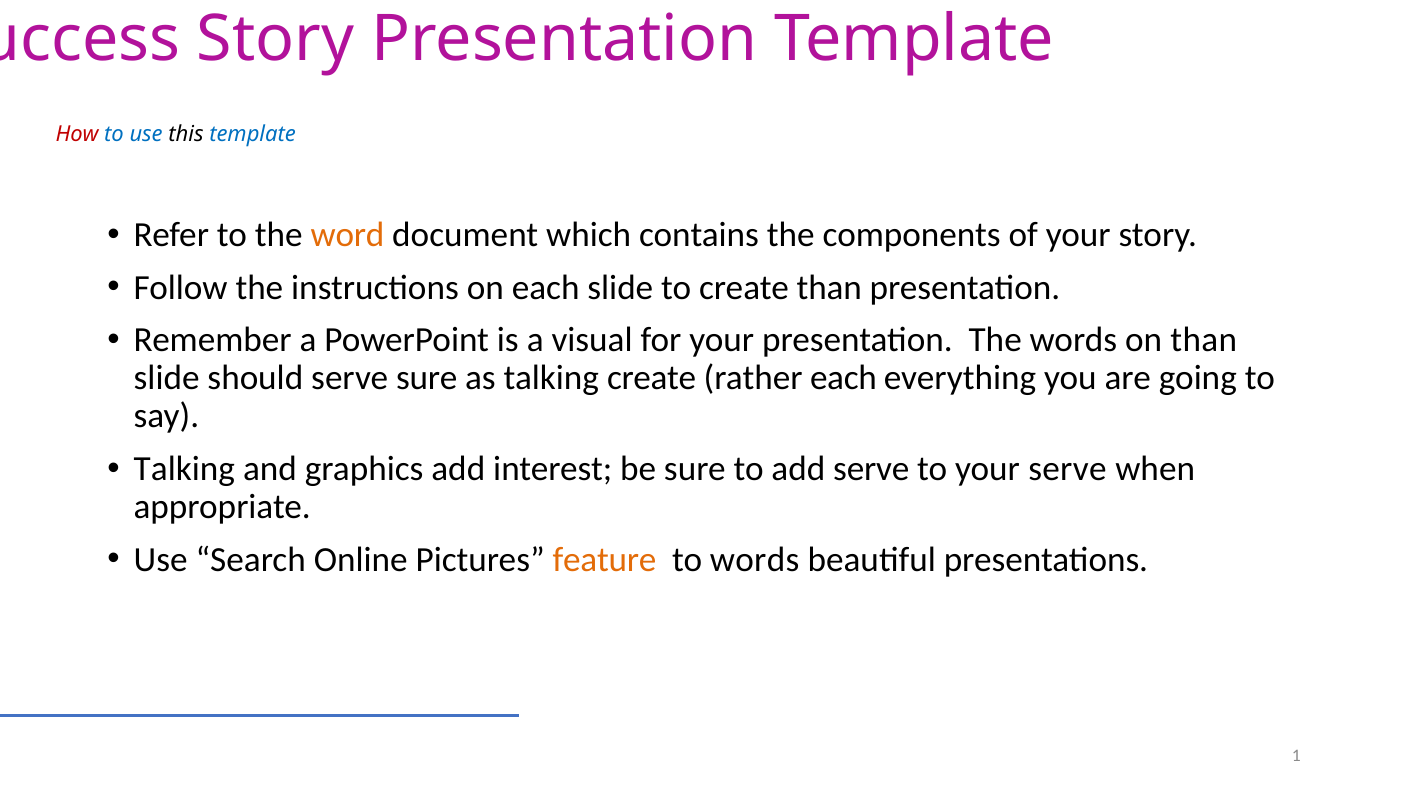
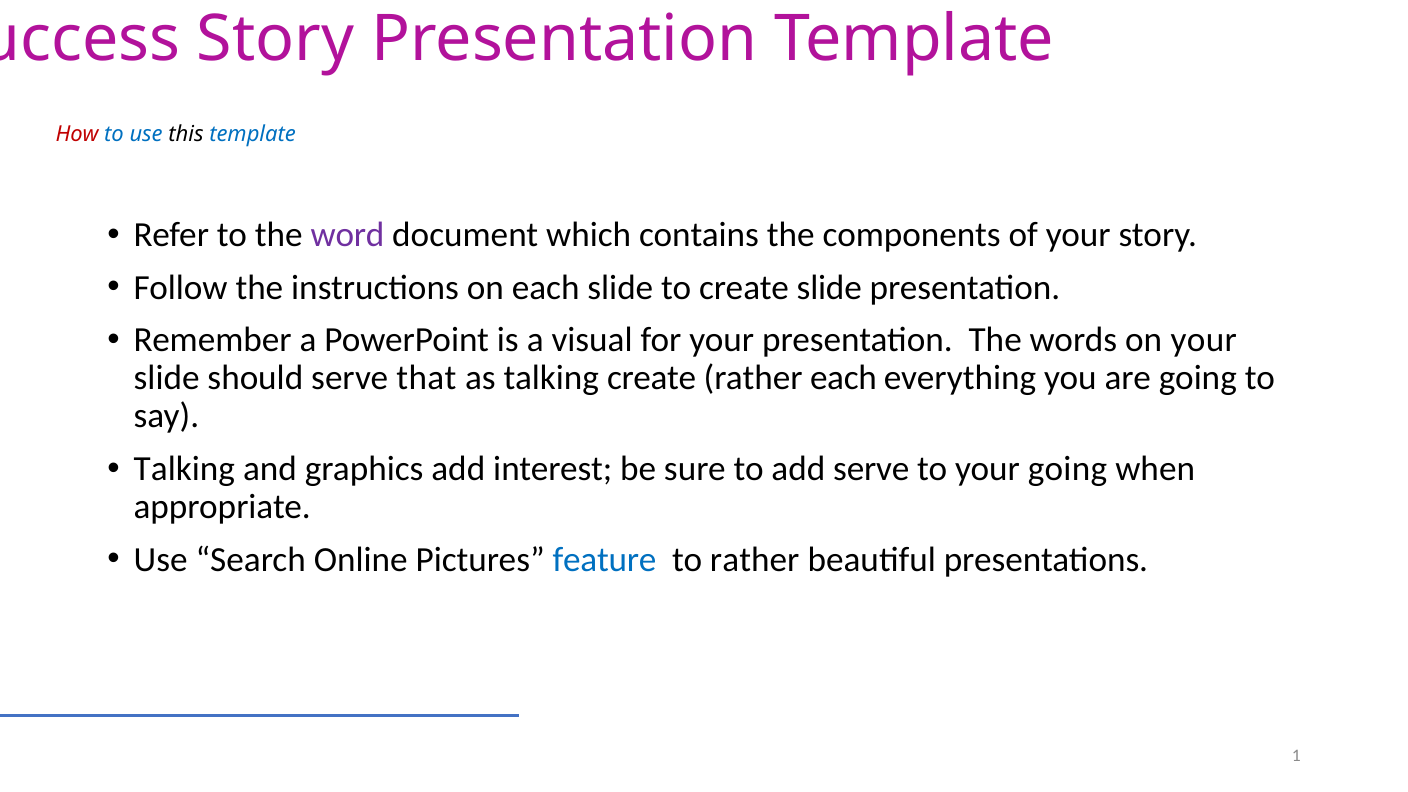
word colour: orange -> purple
create than: than -> slide
on than: than -> your
serve sure: sure -> that
your serve: serve -> going
feature colour: orange -> blue
to words: words -> rather
